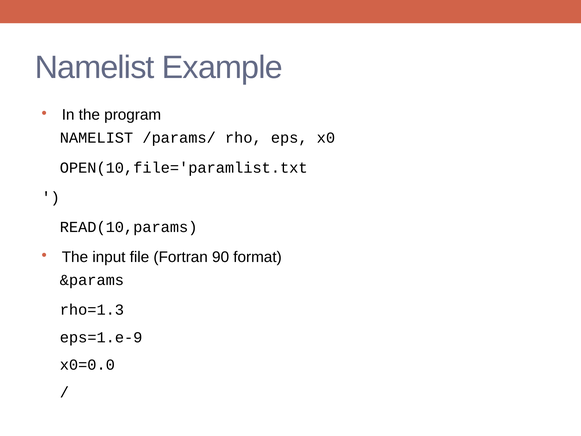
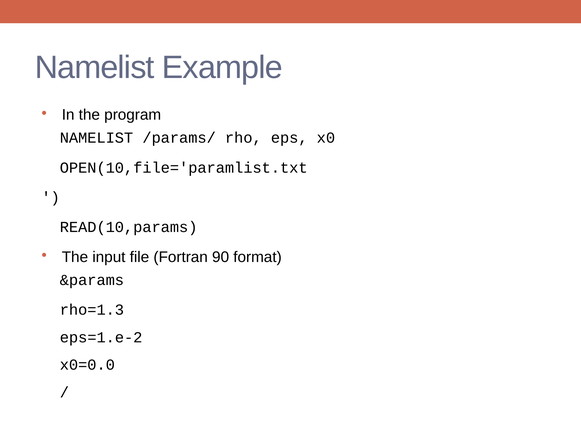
eps=1.e-9: eps=1.e-9 -> eps=1.e-2
